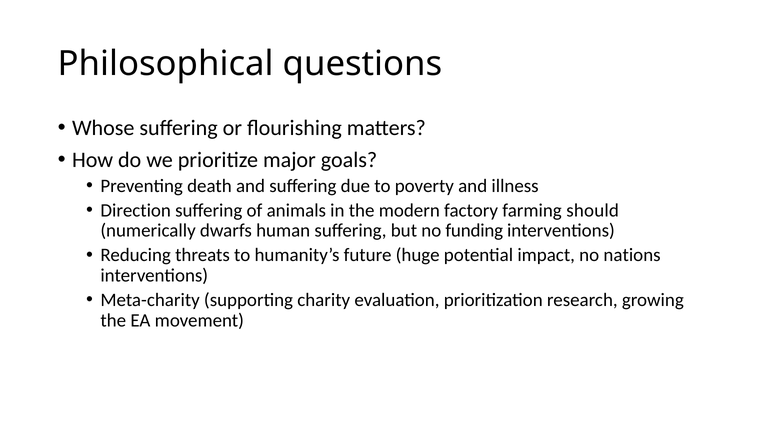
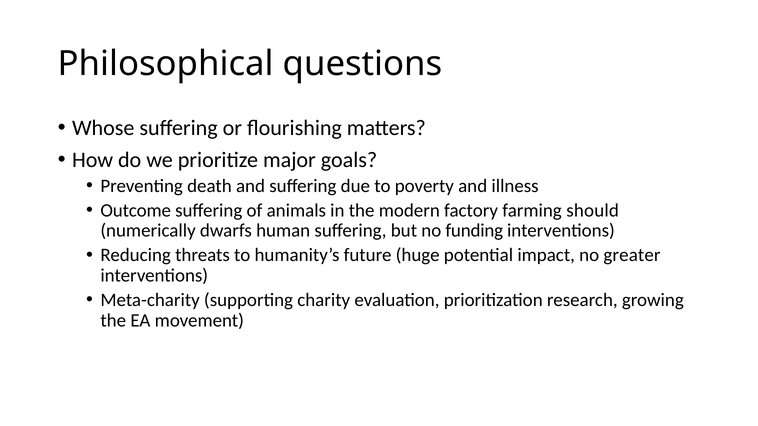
Direction: Direction -> Outcome
nations: nations -> greater
